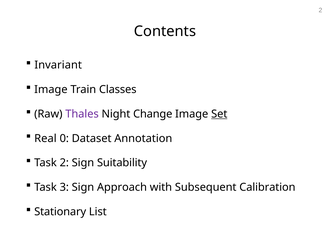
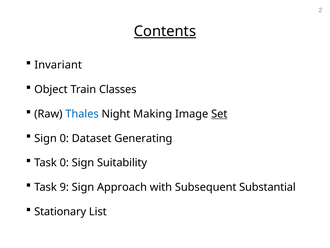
Contents underline: none -> present
Image at (51, 89): Image -> Object
Thales colour: purple -> blue
Change: Change -> Making
Real at (45, 138): Real -> Sign
Annotation: Annotation -> Generating
Task 2: 2 -> 0
3: 3 -> 9
Calibration: Calibration -> Substantial
